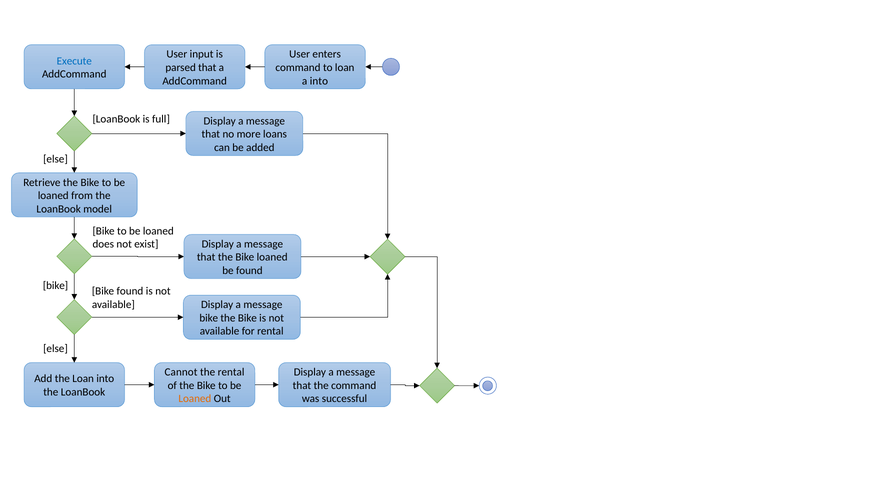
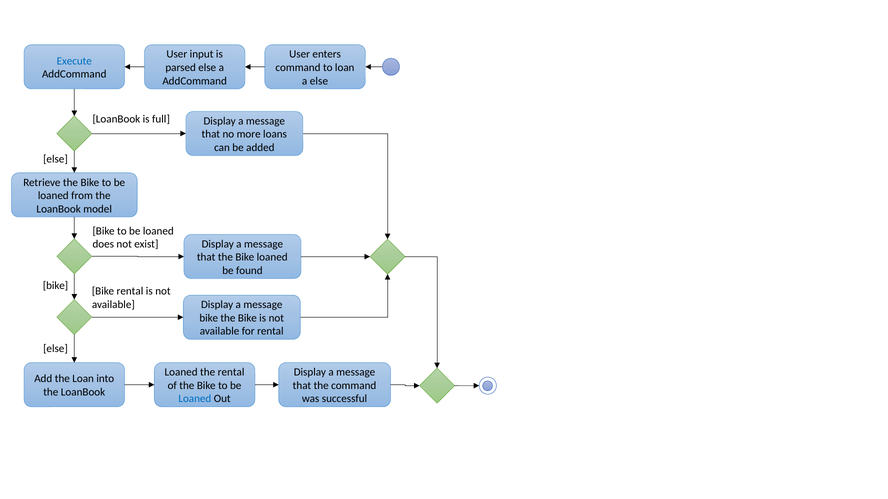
parsed that: that -> else
a into: into -> else
Bike found: found -> rental
Cannot at (181, 372): Cannot -> Loaned
Loaned at (195, 399) colour: orange -> blue
